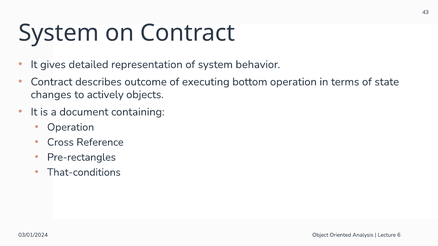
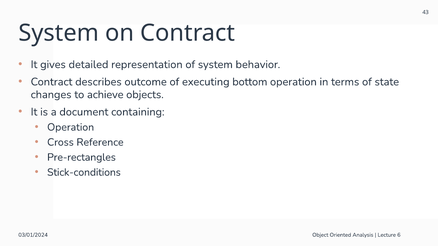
actively: actively -> achieve
That-conditions: That-conditions -> Stick-conditions
